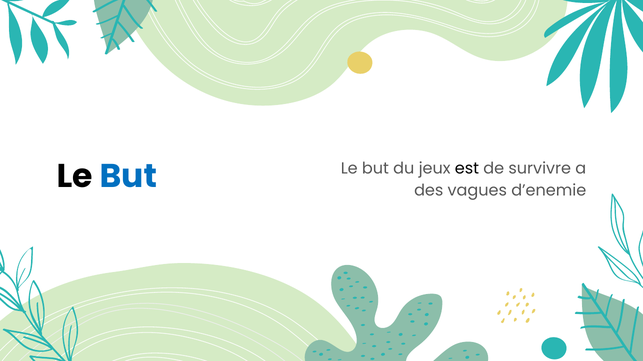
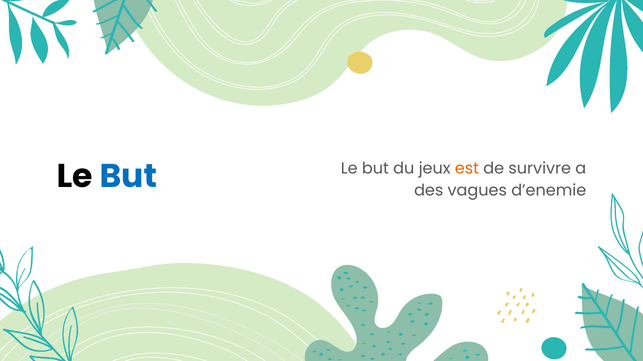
est colour: black -> orange
